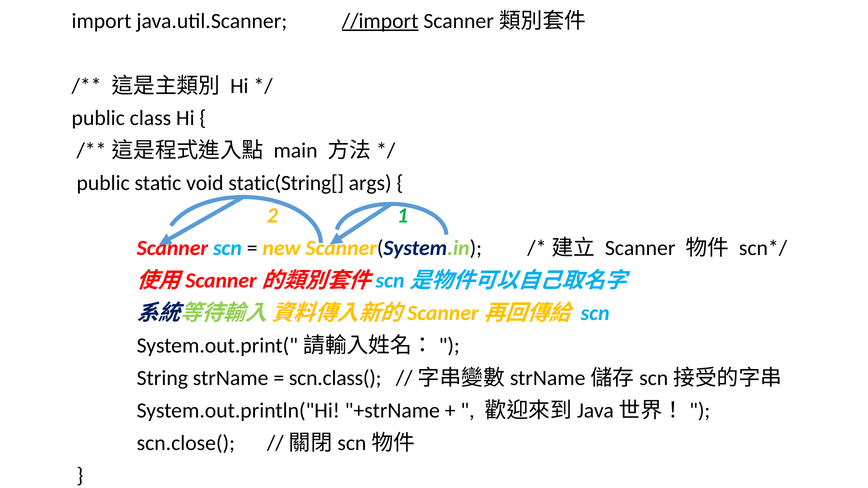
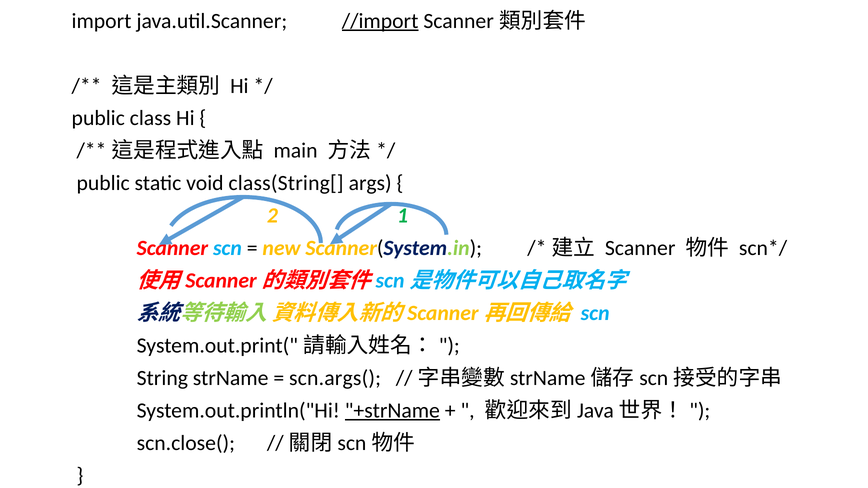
static(String[: static(String[ -> class(String[
scn.class(: scn.class( -> scn.args(
+strName underline: none -> present
